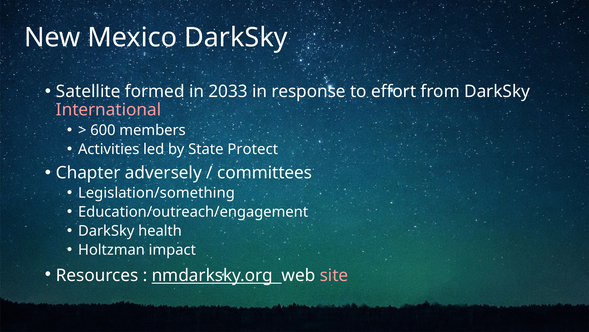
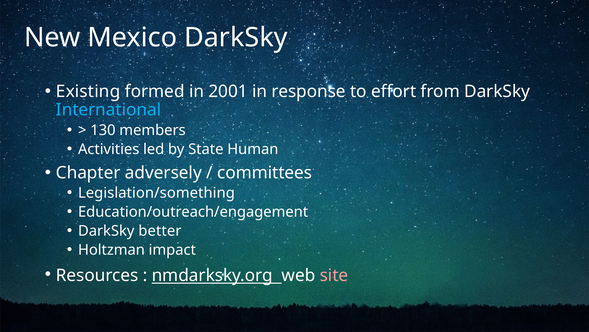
Satellite: Satellite -> Existing
2033: 2033 -> 2001
International colour: pink -> light blue
600: 600 -> 130
Protect: Protect -> Human
health: health -> better
